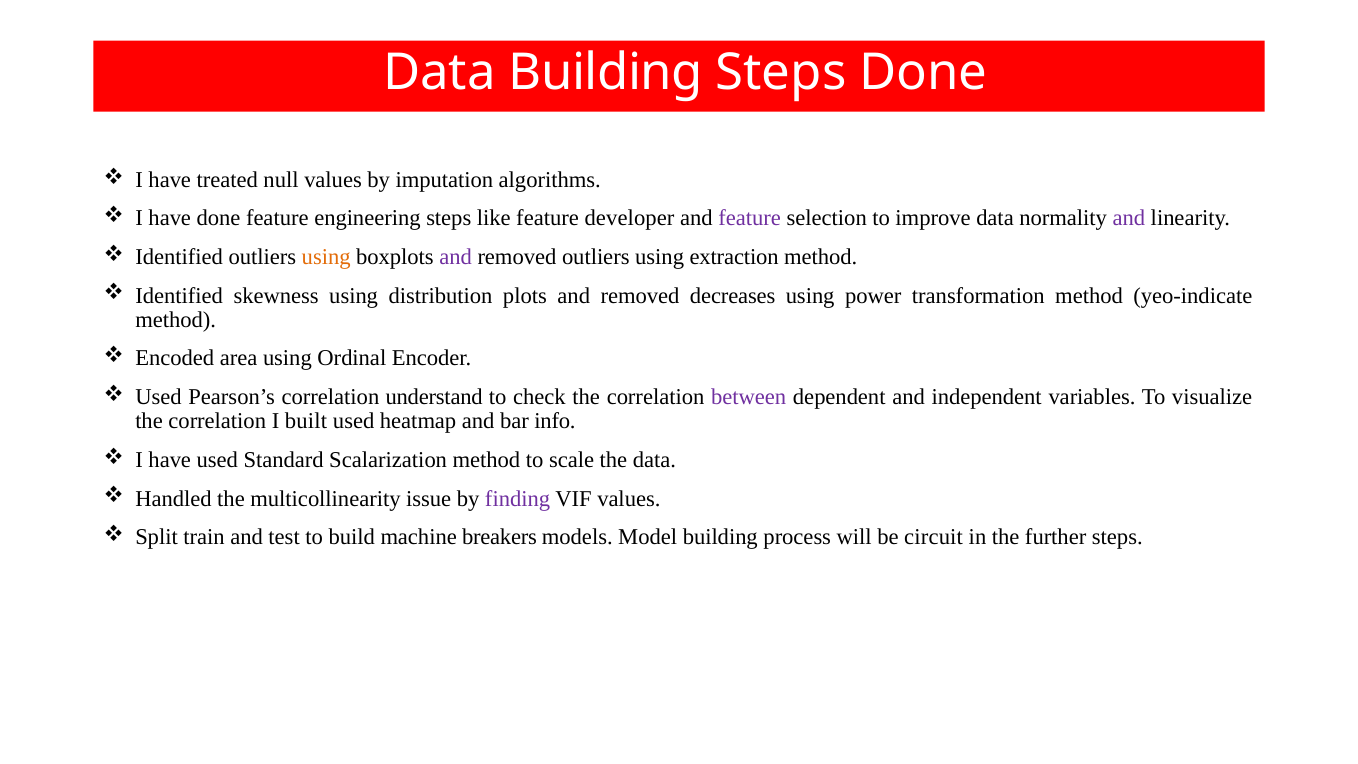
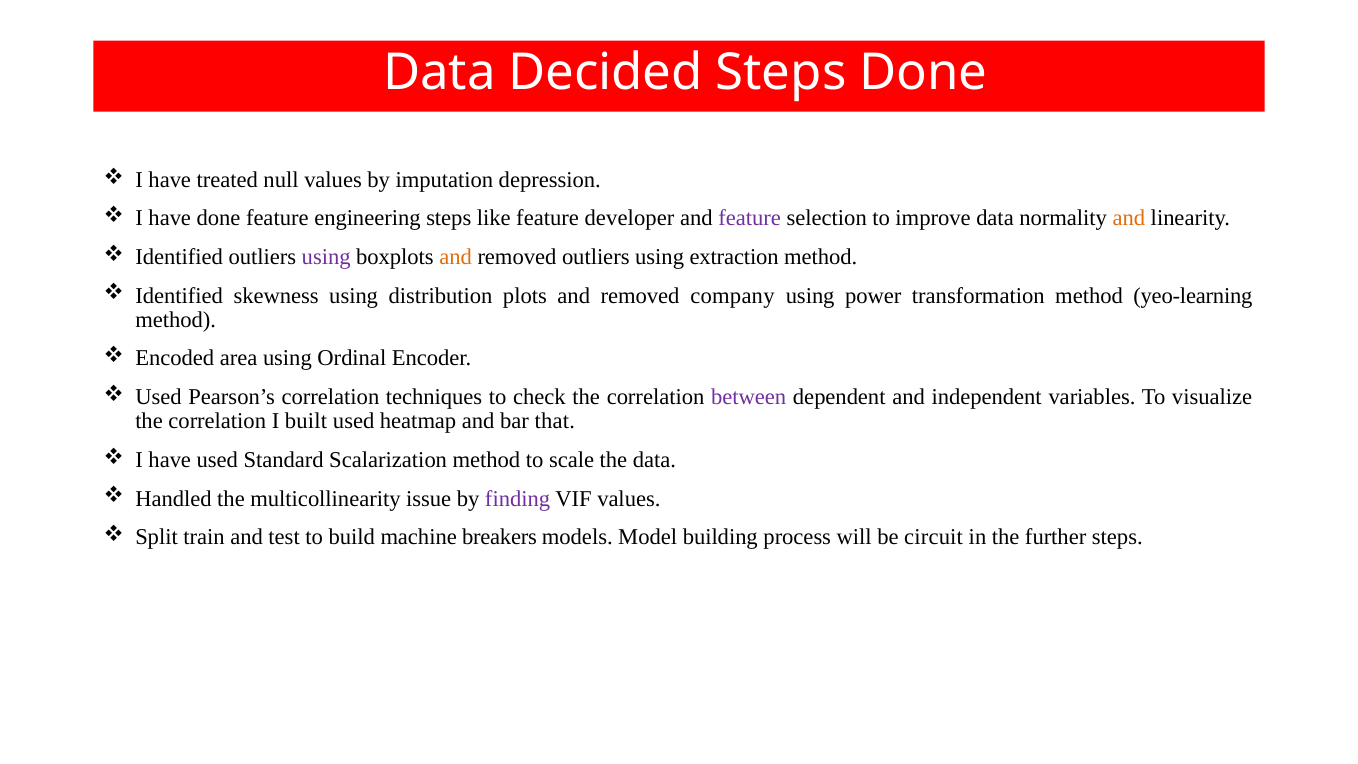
Data Building: Building -> Decided
algorithms: algorithms -> depression
and at (1129, 218) colour: purple -> orange
using at (326, 257) colour: orange -> purple
and at (456, 257) colour: purple -> orange
decreases: decreases -> company
yeo-indicate: yeo-indicate -> yeo-learning
understand: understand -> techniques
info: info -> that
